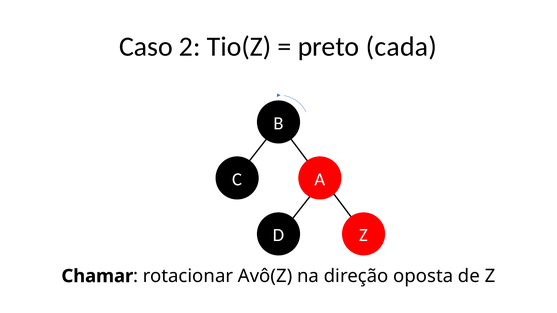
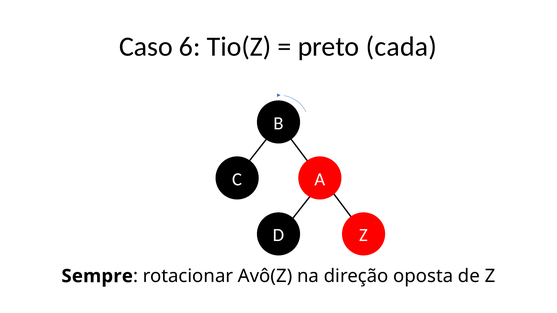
2: 2 -> 6
Chamar: Chamar -> Sempre
